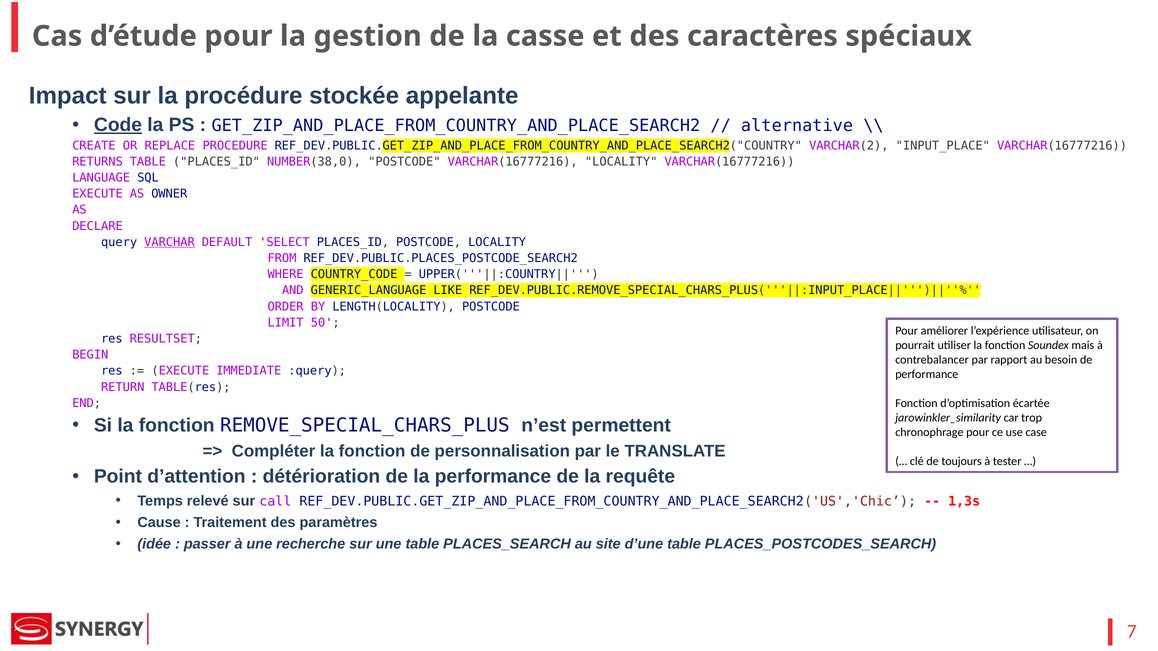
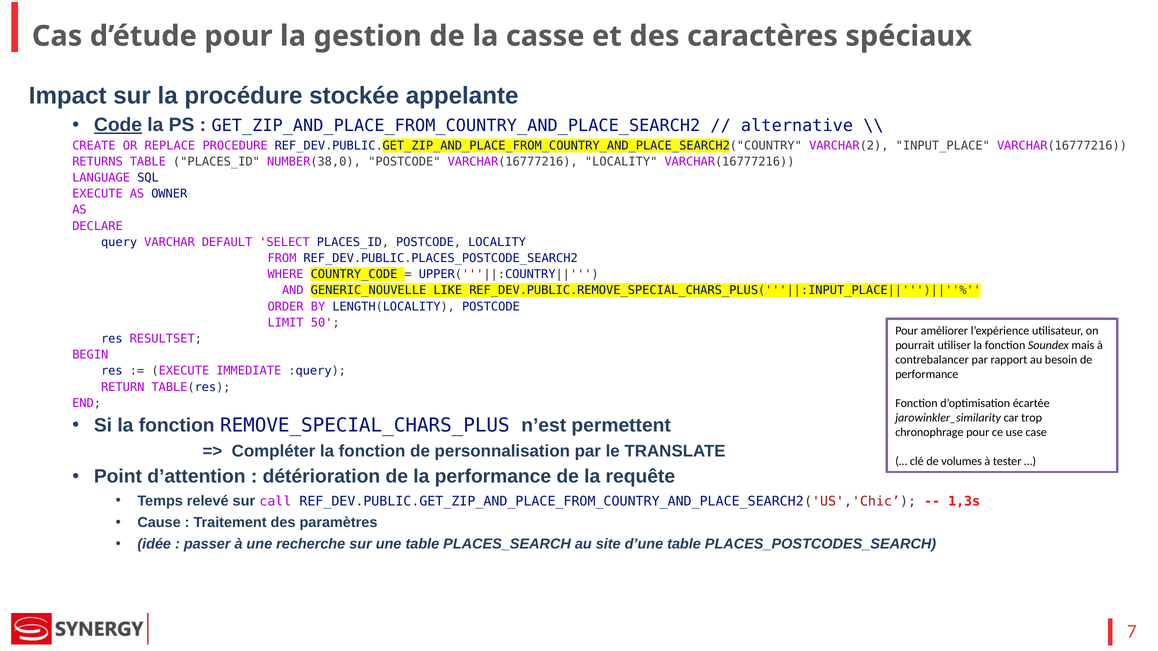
VARCHAR underline: present -> none
GENERIC_LANGUAGE: GENERIC_LANGUAGE -> GENERIC_NOUVELLE
toujours: toujours -> volumes
